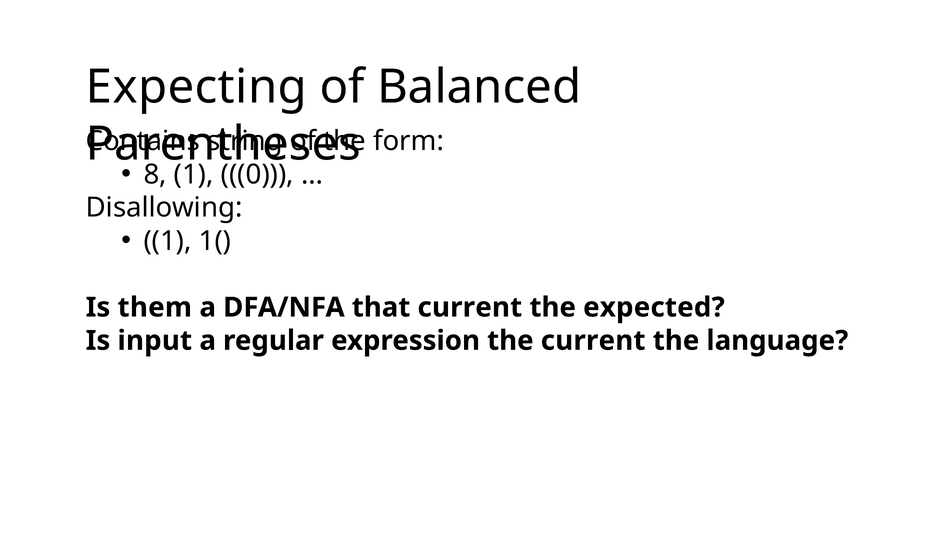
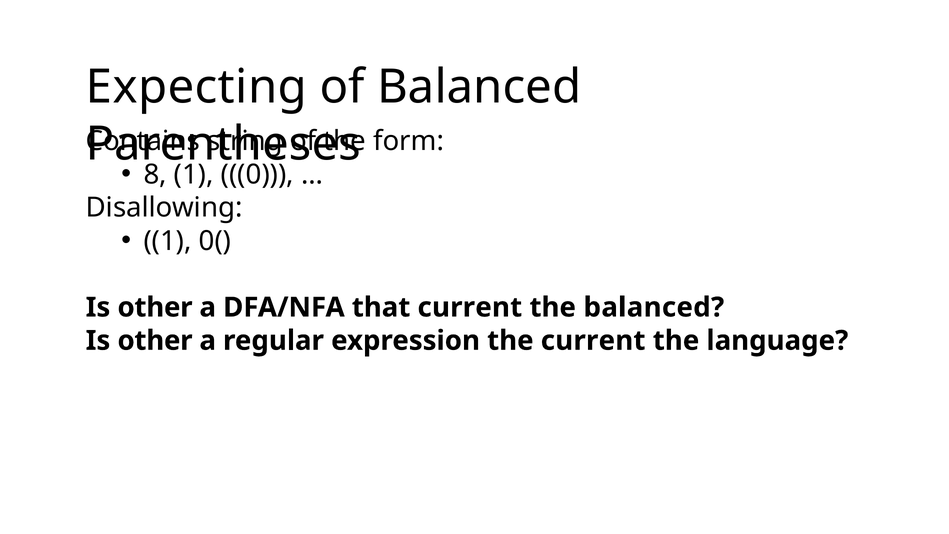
1(: 1( -> 0(
them at (155, 307): them -> other
the expected: expected -> balanced
input at (155, 341): input -> other
